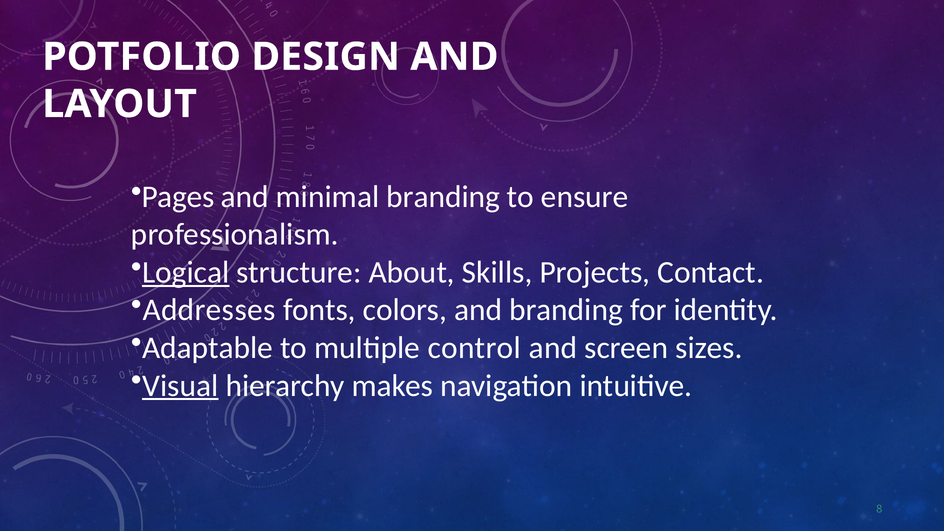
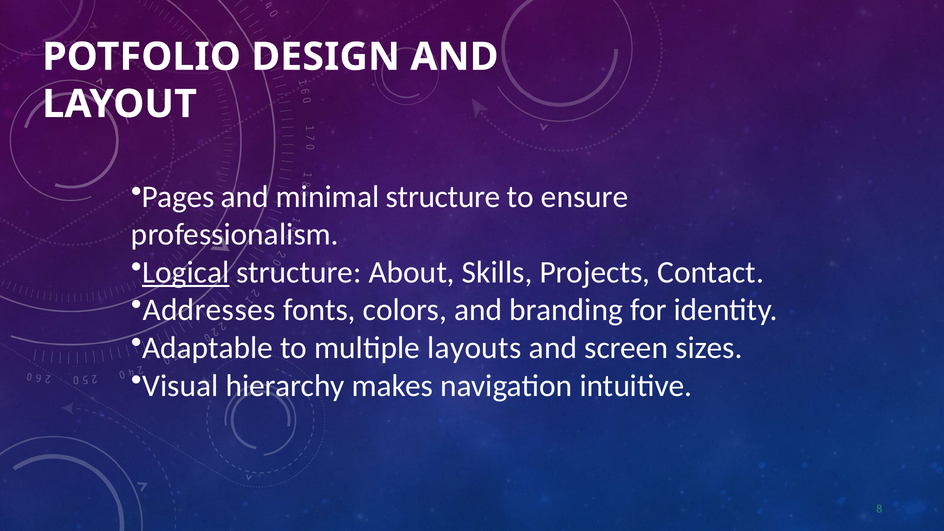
minimal branding: branding -> structure
control: control -> layouts
Visual underline: present -> none
